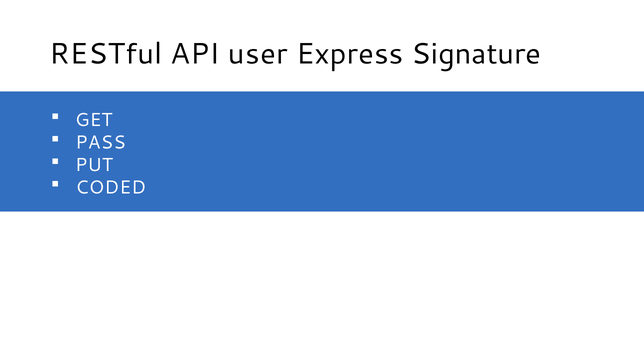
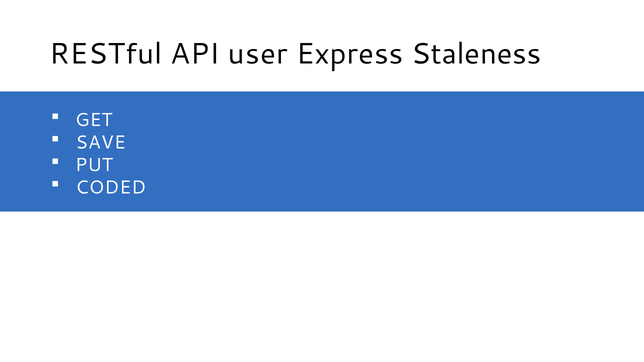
Signature: Signature -> Staleness
PASS: PASS -> SAVE
